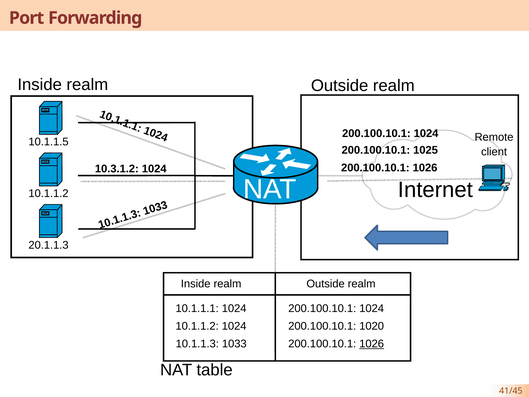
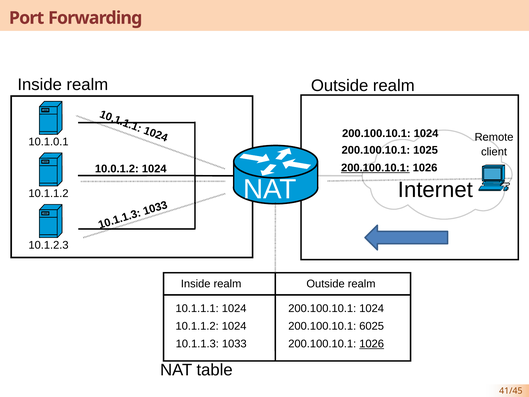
10.1.1.5: 10.1.1.5 -> 10.1.0.1
200.100.10.1 at (375, 168) underline: none -> present
10.3.1.2: 10.3.1.2 -> 10.0.1.2
20.1.1.3: 20.1.1.3 -> 10.1.2.3
1020: 1020 -> 6025
